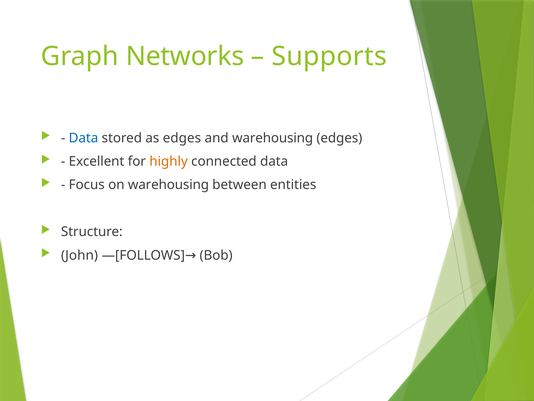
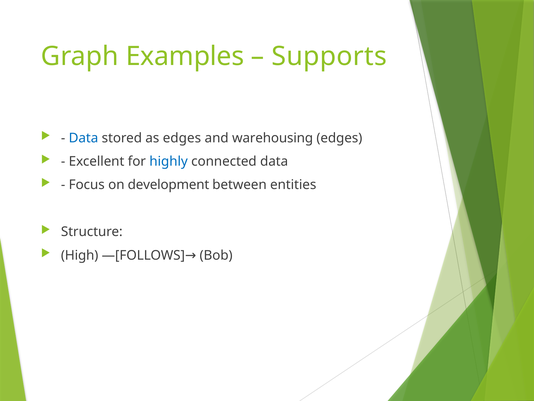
Networks: Networks -> Examples
highly colour: orange -> blue
on warehousing: warehousing -> development
John: John -> High
